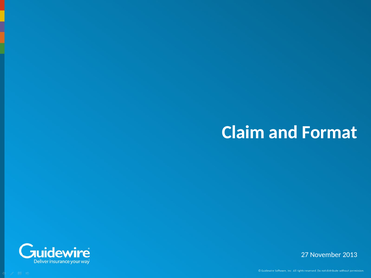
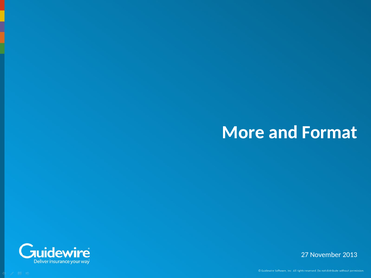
Claim: Claim -> More
